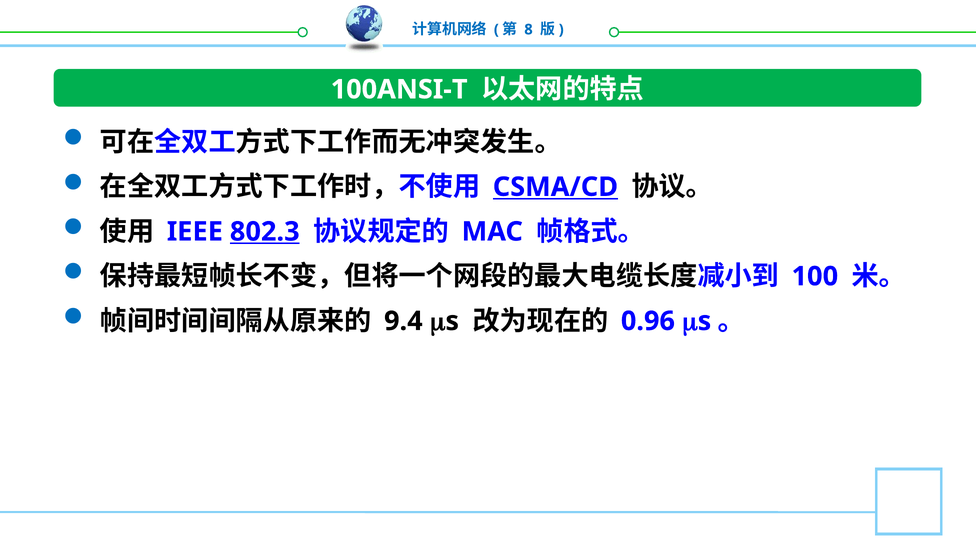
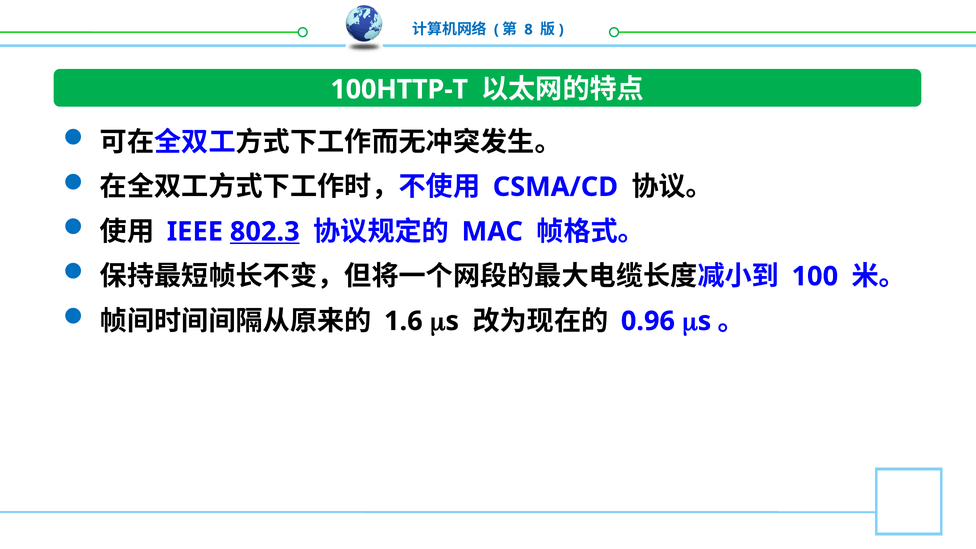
100ANSI-T: 100ANSI-T -> 100HTTP-T
CSMA/CD underline: present -> none
9.4: 9.4 -> 1.6
